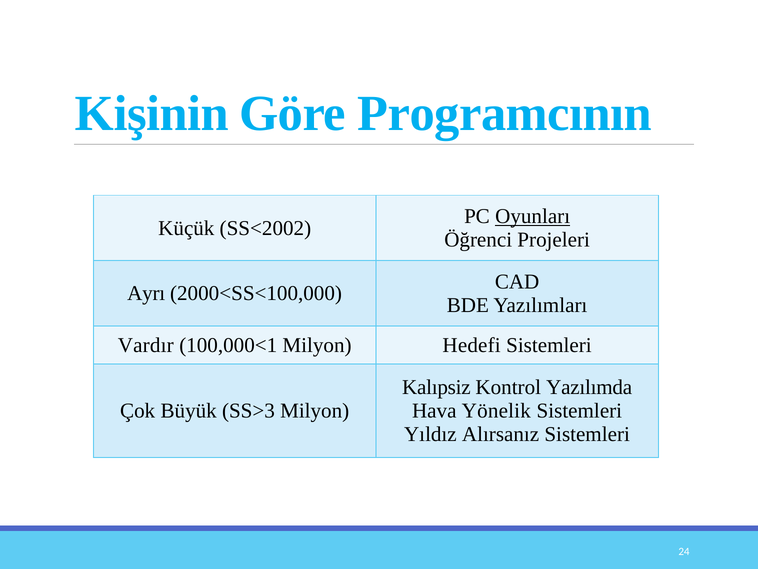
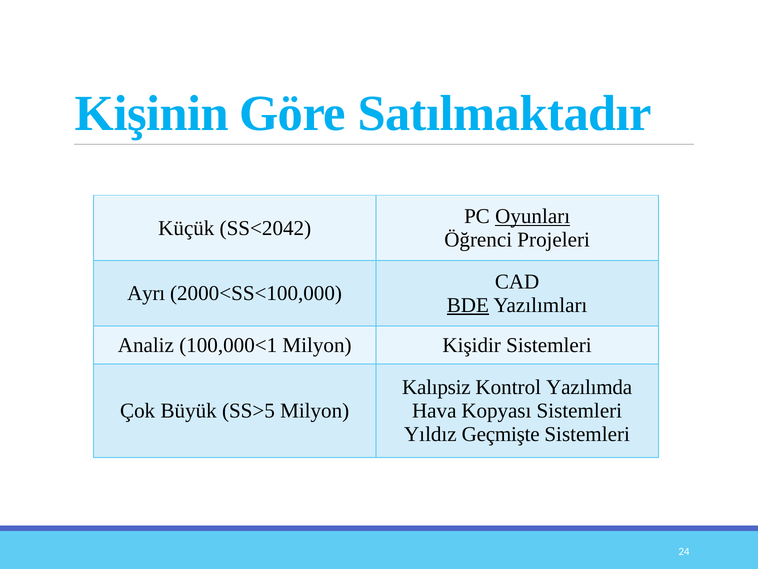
Programcının: Programcının -> Satılmaktadır
SS<2002: SS<2002 -> SS<2042
BDE underline: none -> present
Vardır: Vardır -> Analiz
Hedefi: Hedefi -> Kişidir
SS>3: SS>3 -> SS>5
Yönelik: Yönelik -> Kopyası
Alırsanız: Alırsanız -> Geçmişte
